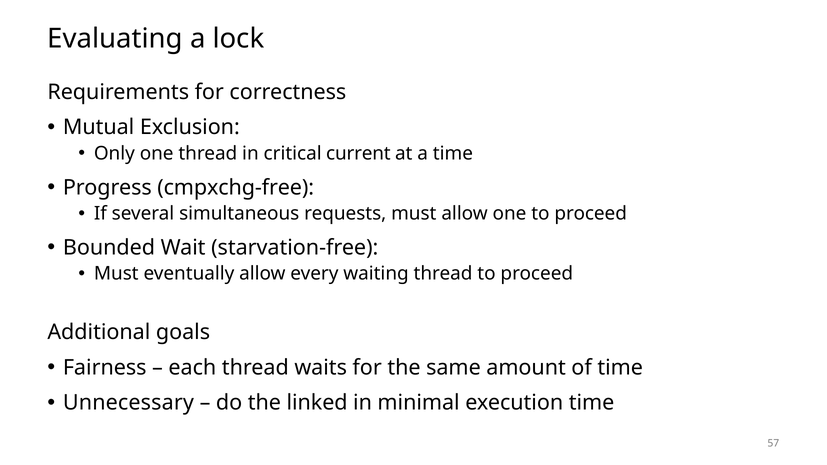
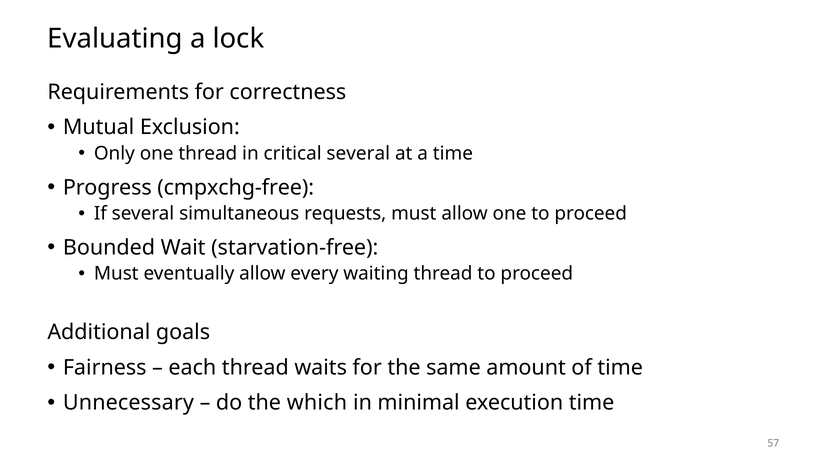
critical current: current -> several
linked: linked -> which
